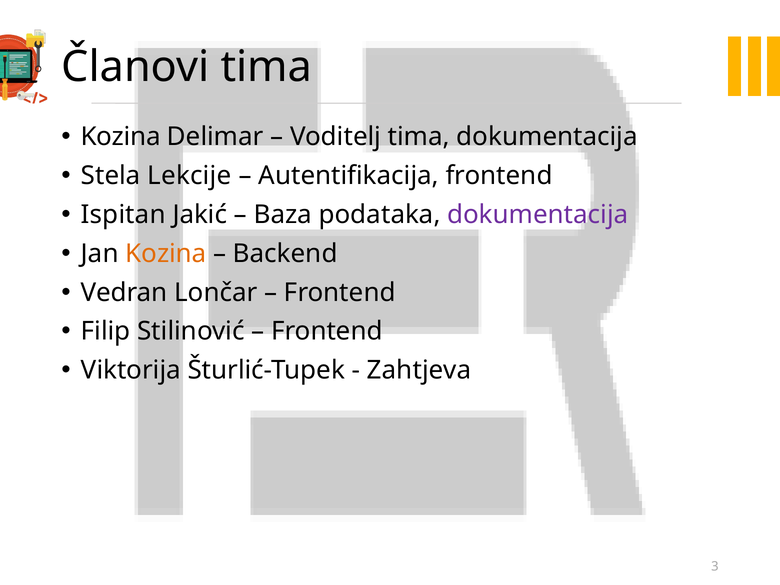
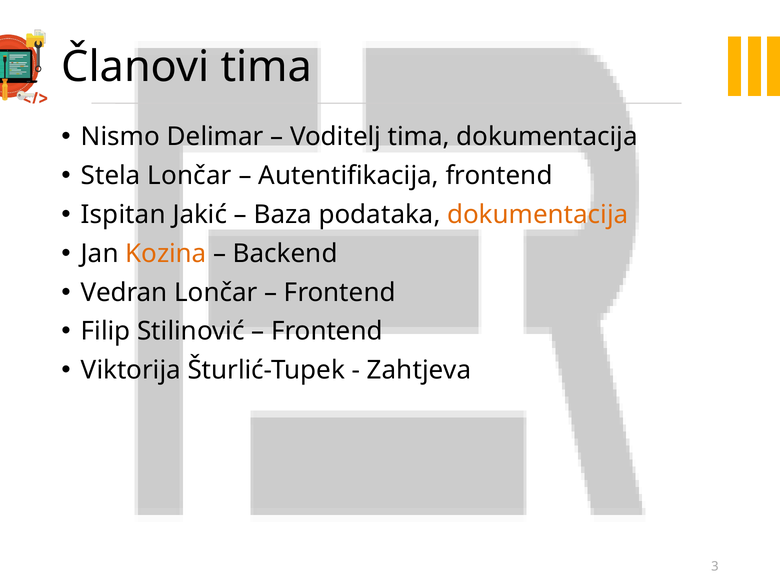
Kozina at (121, 137): Kozina -> Nismo
Stela Lekcije: Lekcije -> Lončar
dokumentacija at (538, 215) colour: purple -> orange
